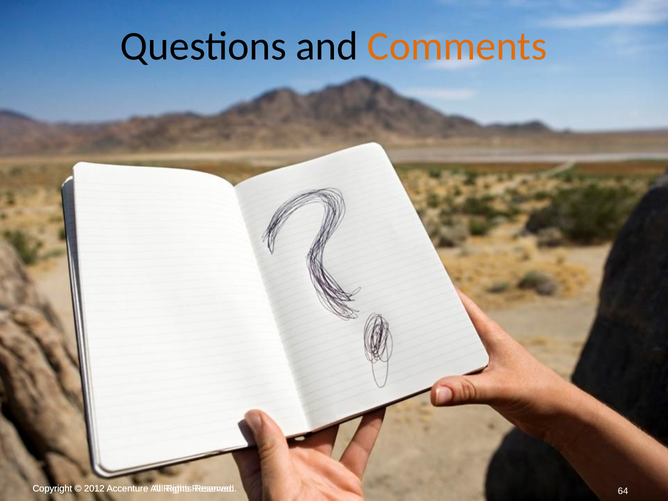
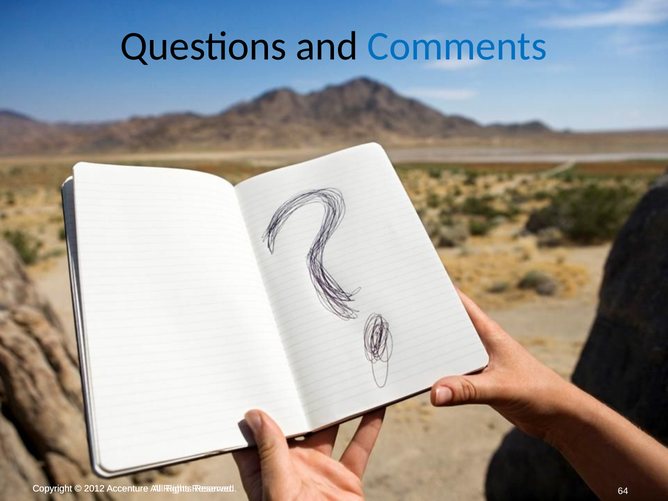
Comments colour: orange -> blue
